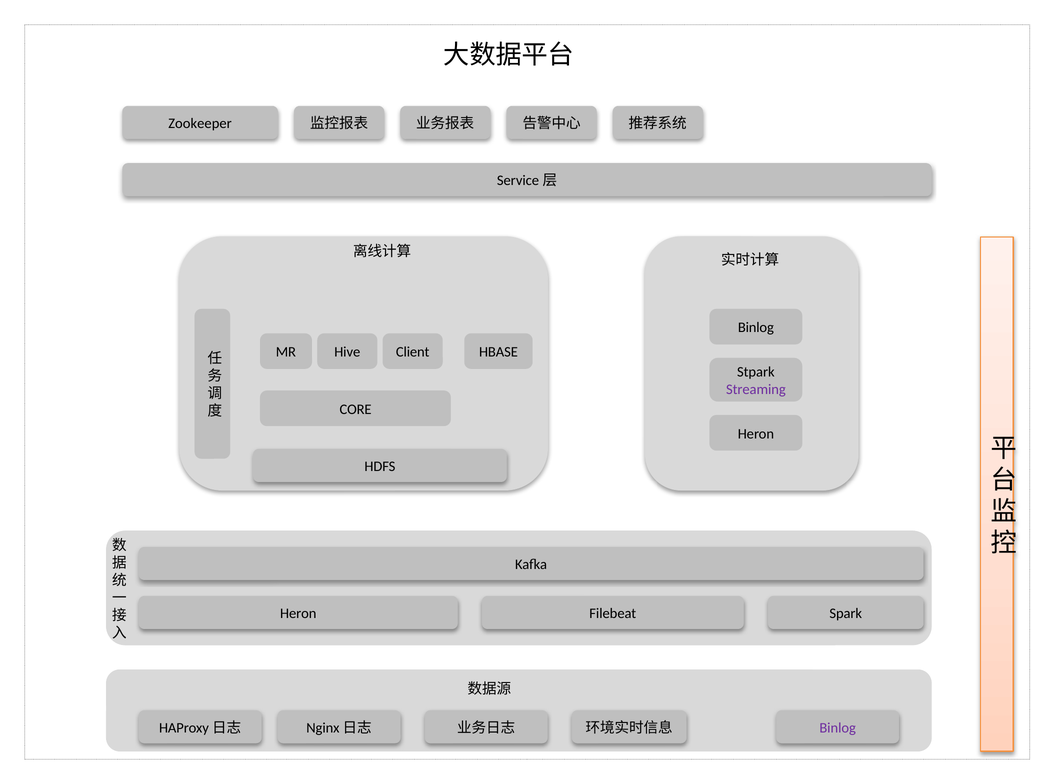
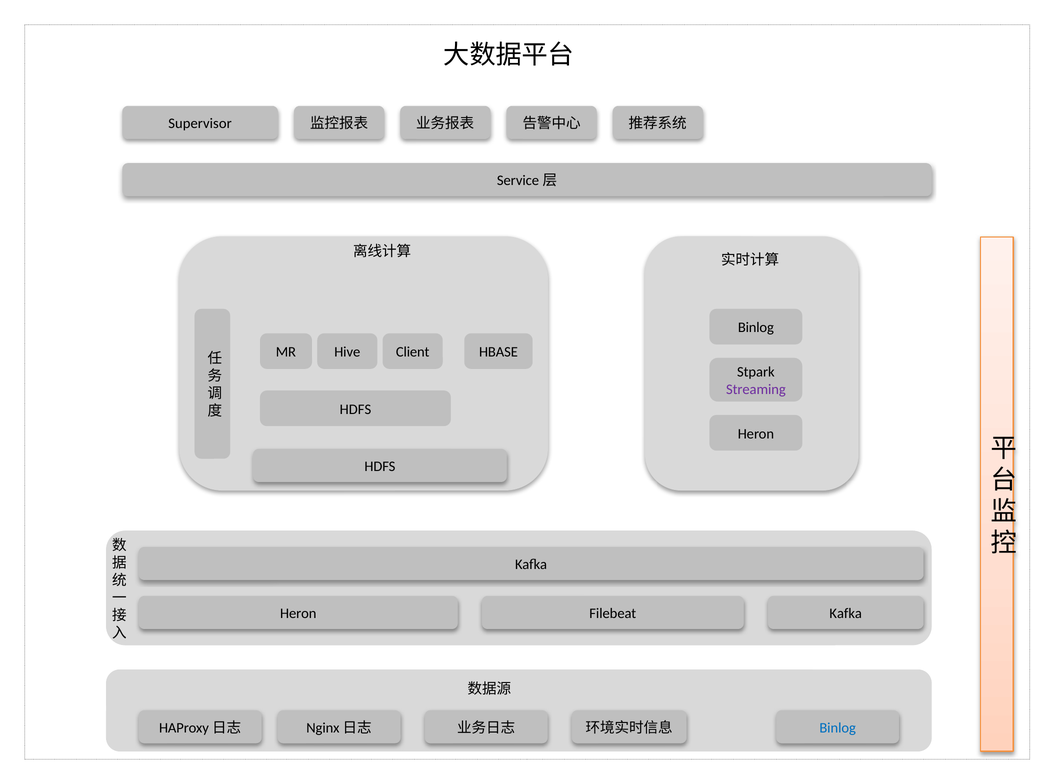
Zookeeper: Zookeeper -> Supervisor
CORE at (356, 410): CORE -> HDFS
Spark at (846, 614): Spark -> Kafka
Binlog at (838, 728) colour: purple -> blue
